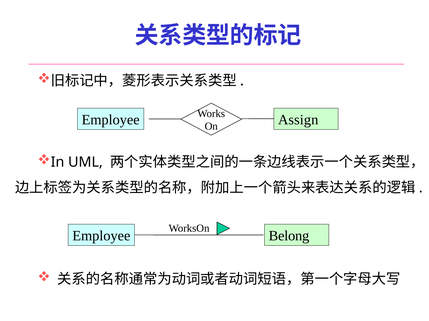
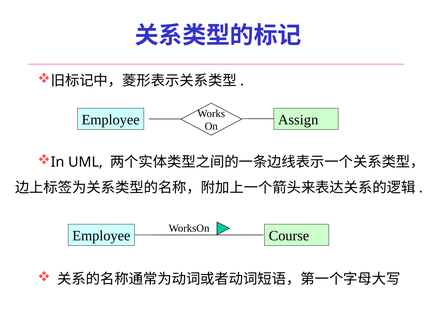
Belong: Belong -> Course
